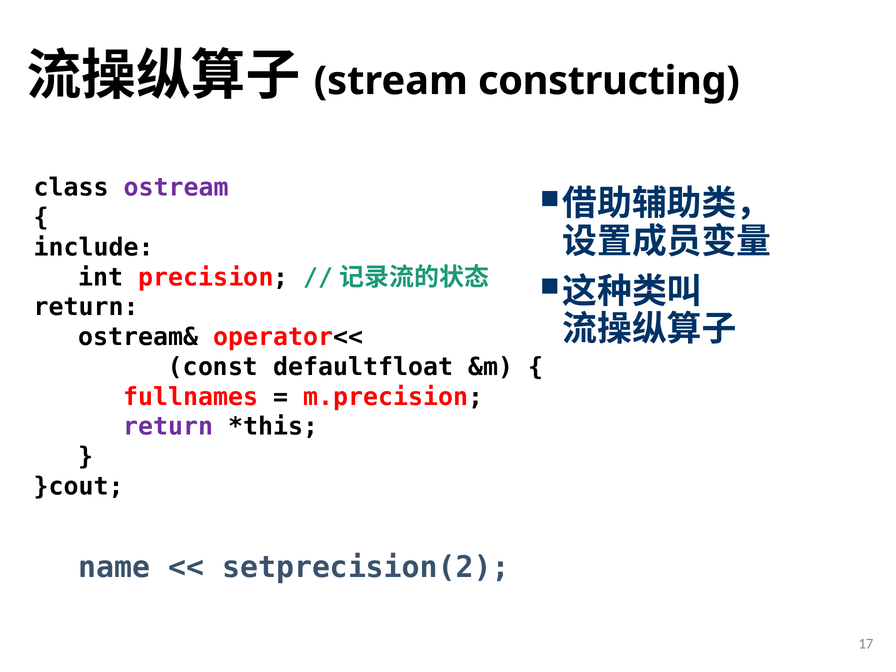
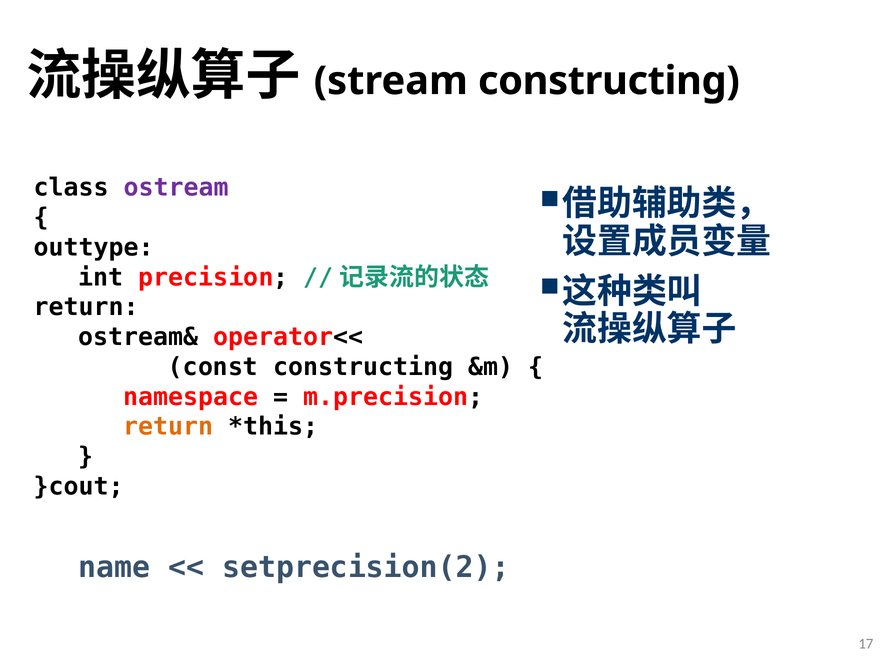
include: include -> outtype
const defaultfloat: defaultfloat -> constructing
fullnames: fullnames -> namespace
return at (168, 427) colour: purple -> orange
